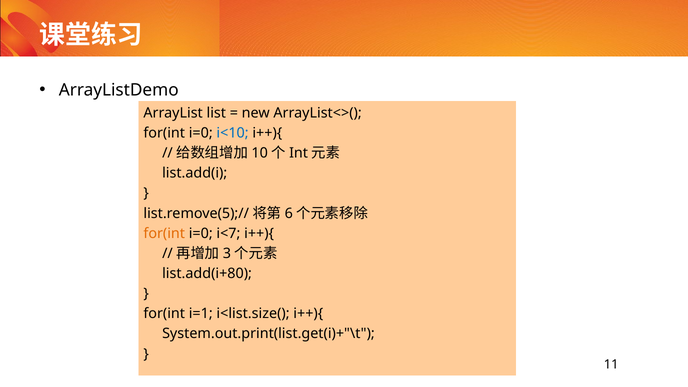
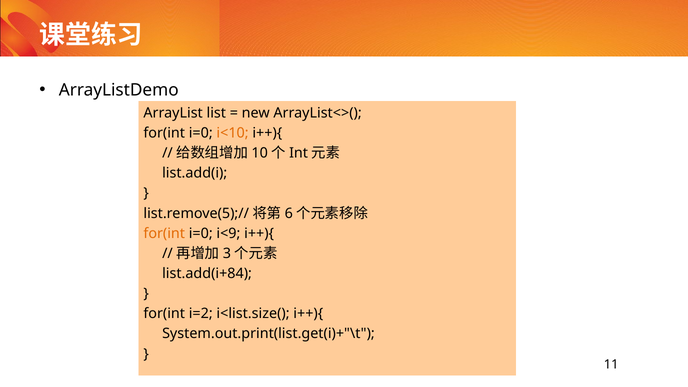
i<10 colour: blue -> orange
i<7: i<7 -> i<9
list.add(i+80: list.add(i+80 -> list.add(i+84
i=1: i=1 -> i=2
